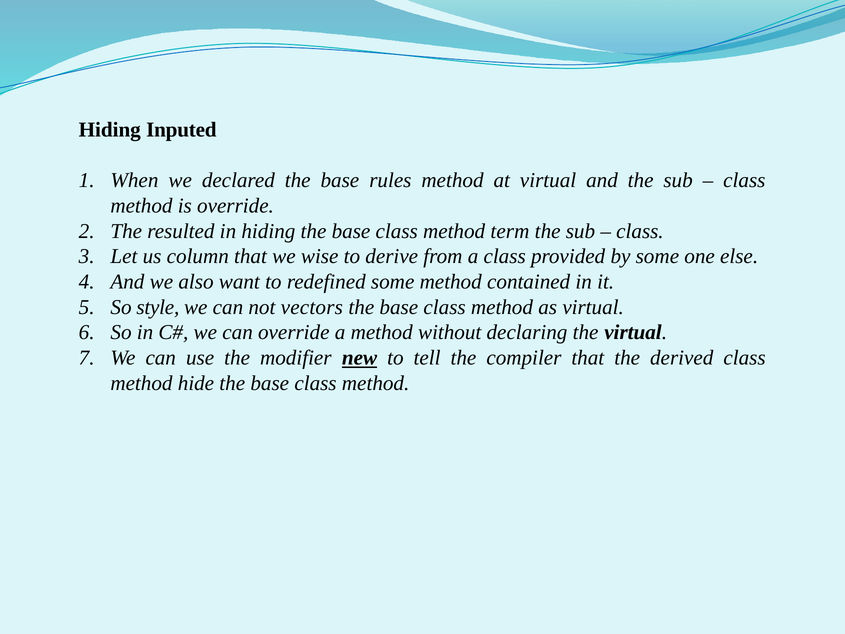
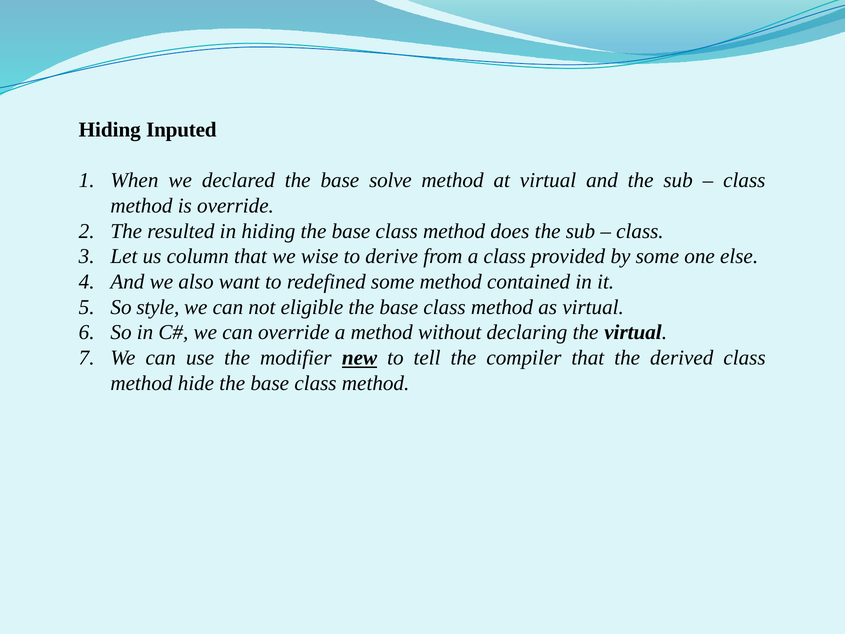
rules: rules -> solve
term: term -> does
vectors: vectors -> eligible
